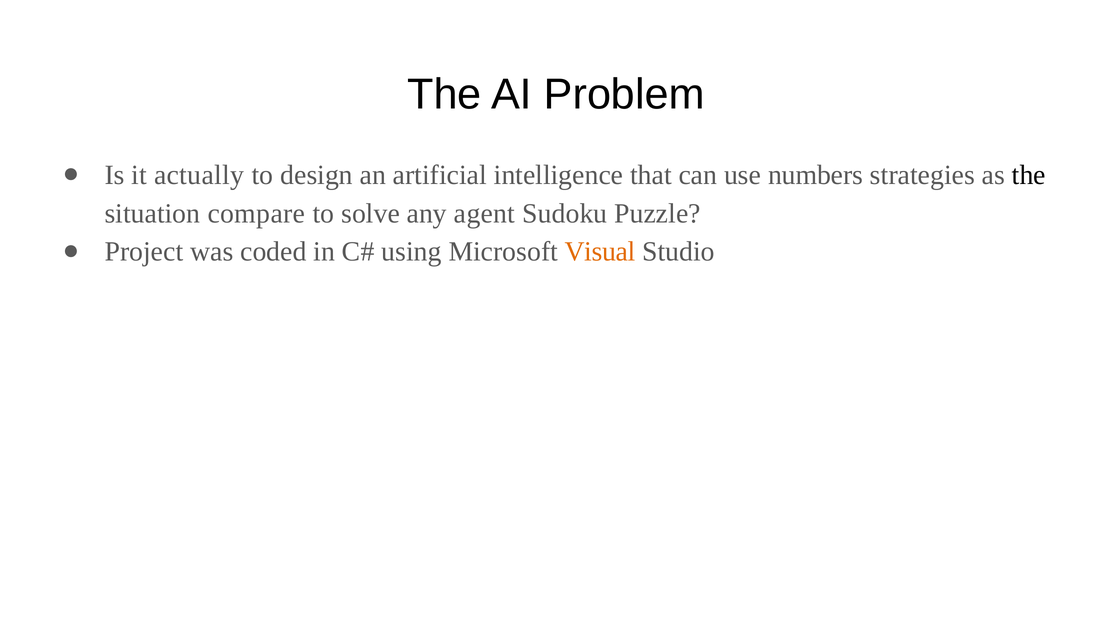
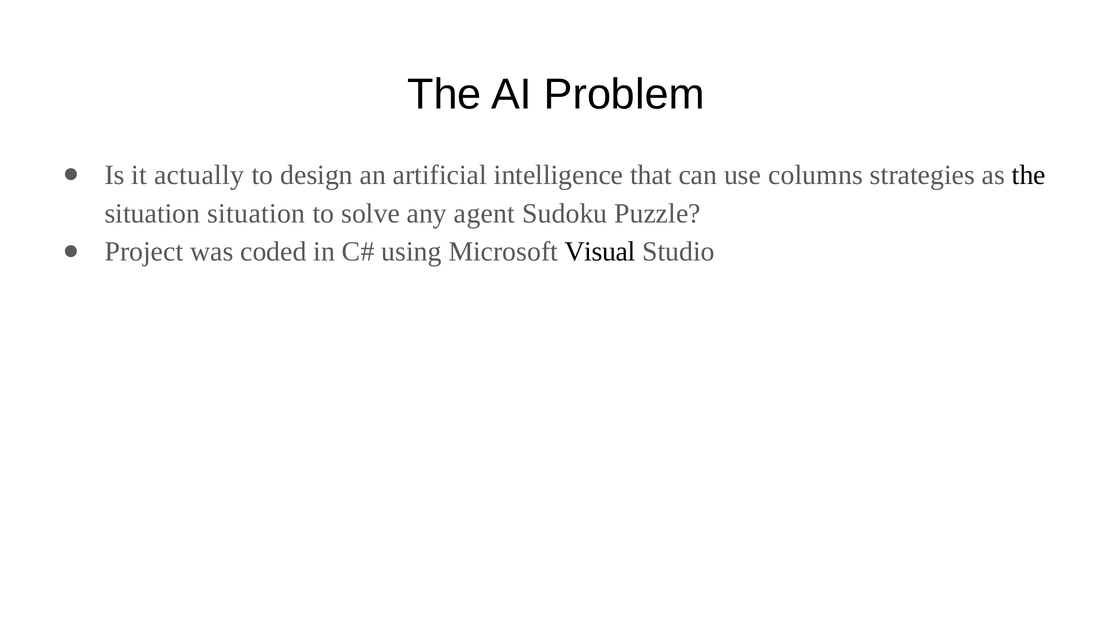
numbers: numbers -> columns
situation compare: compare -> situation
Visual colour: orange -> black
